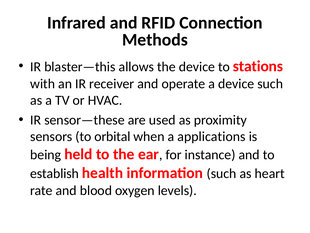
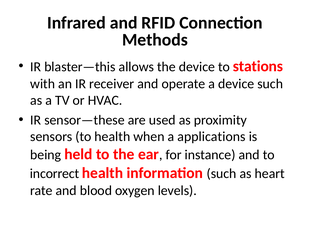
to orbital: orbital -> health
establish: establish -> incorrect
